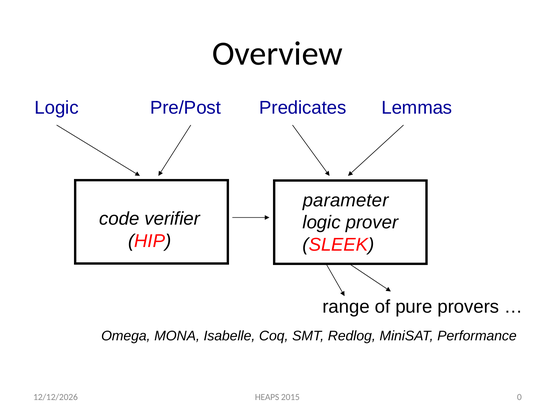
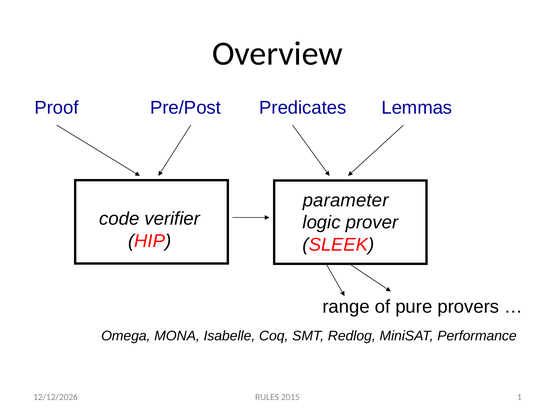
Logic at (57, 108): Logic -> Proof
HEAPS: HEAPS -> RULES
0: 0 -> 1
